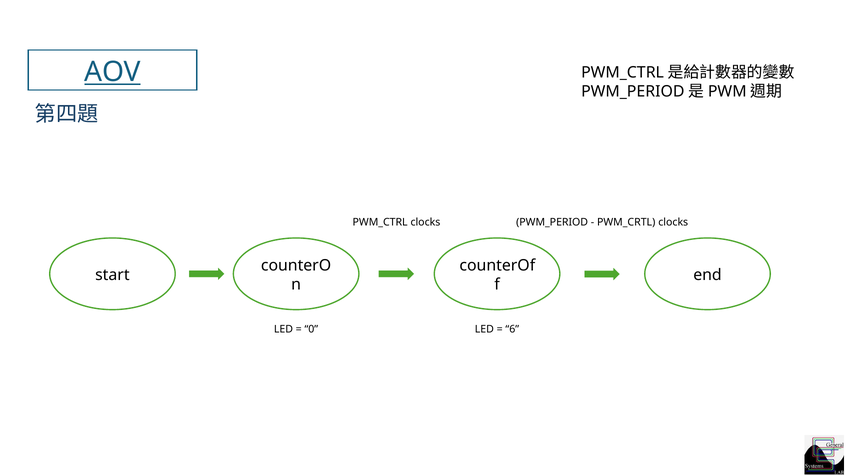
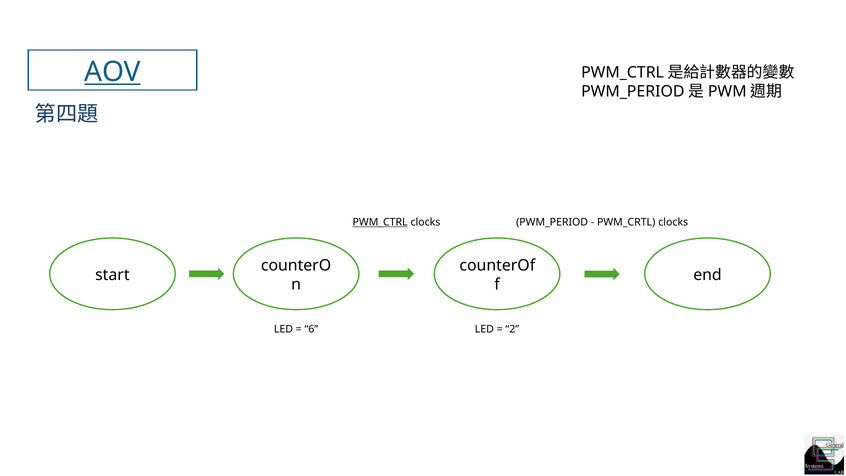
PWM_CTRL underline: none -> present
0: 0 -> 6
6: 6 -> 2
